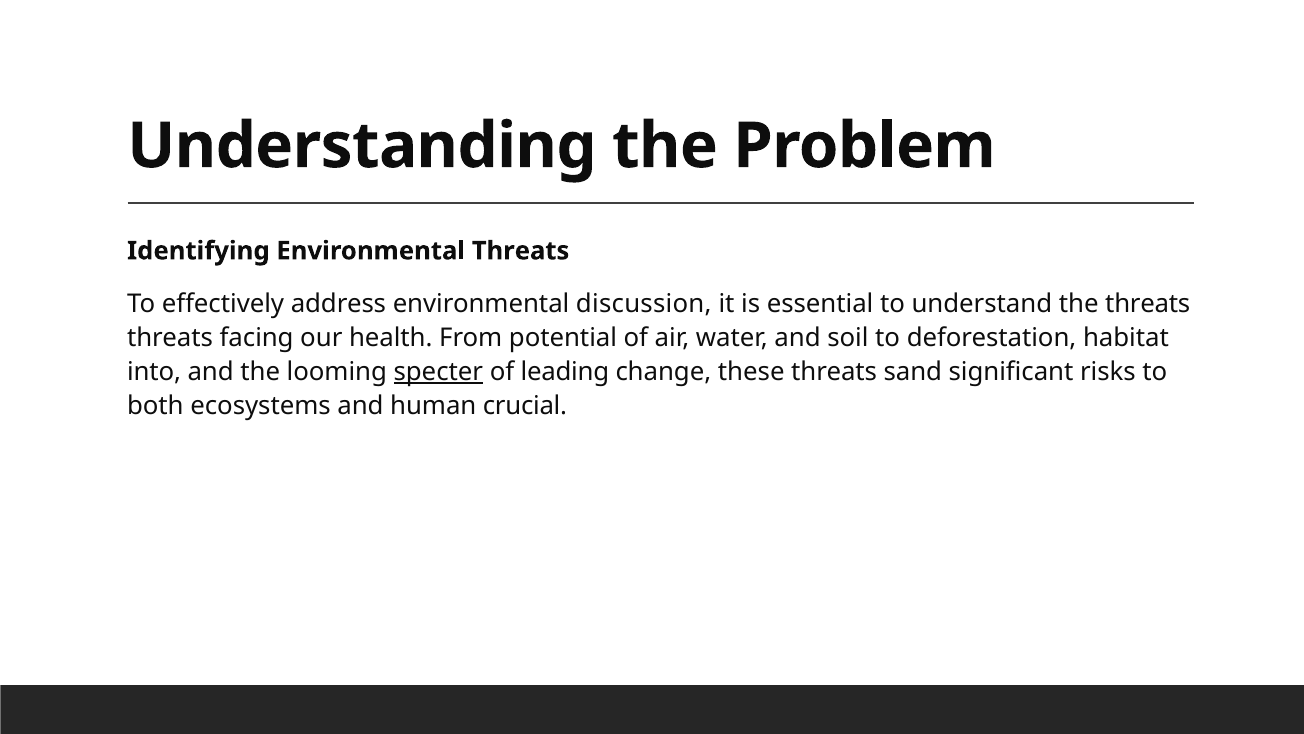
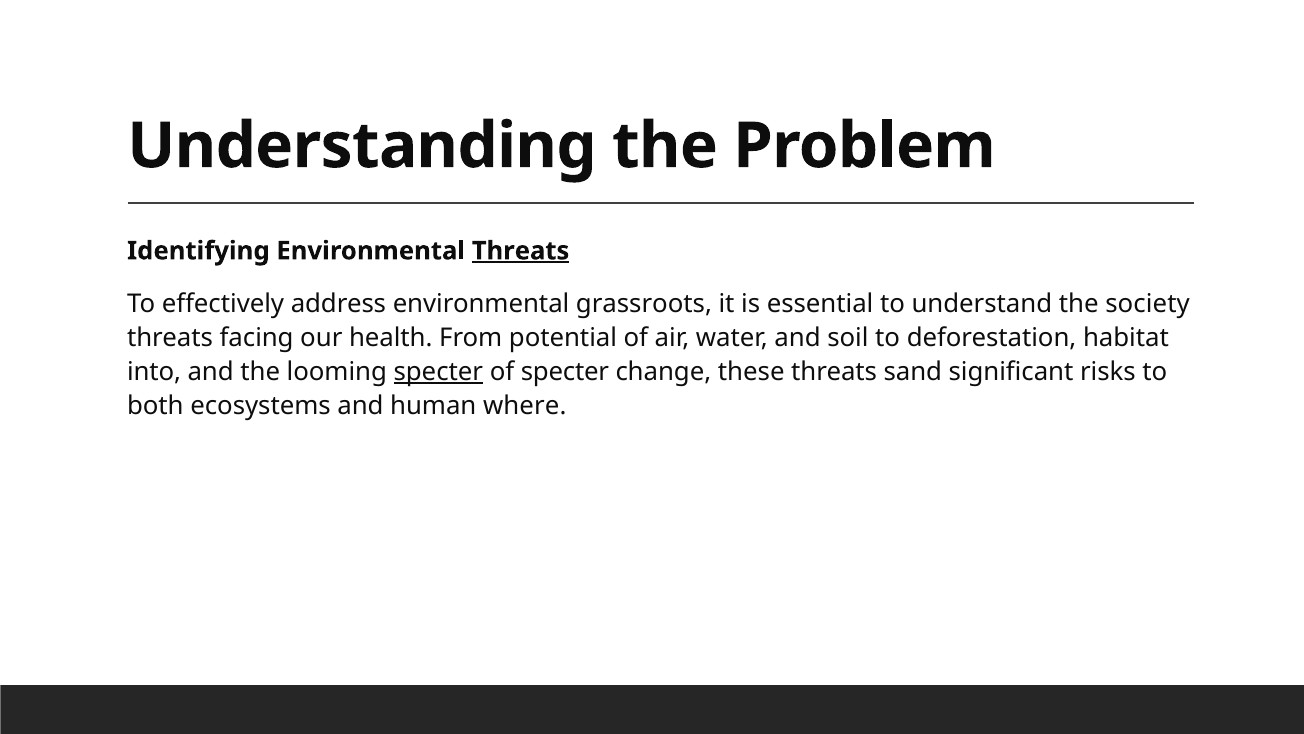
Threats at (521, 251) underline: none -> present
discussion: discussion -> grassroots
the threats: threats -> society
of leading: leading -> specter
crucial: crucial -> where
